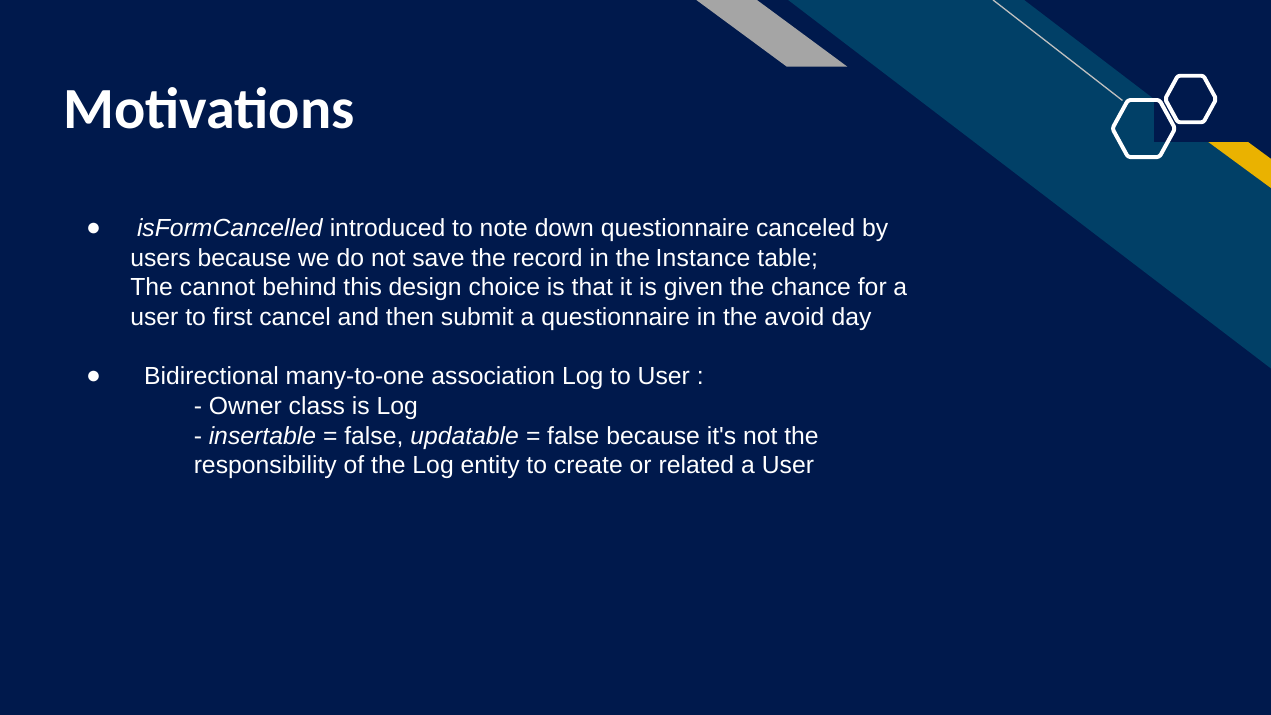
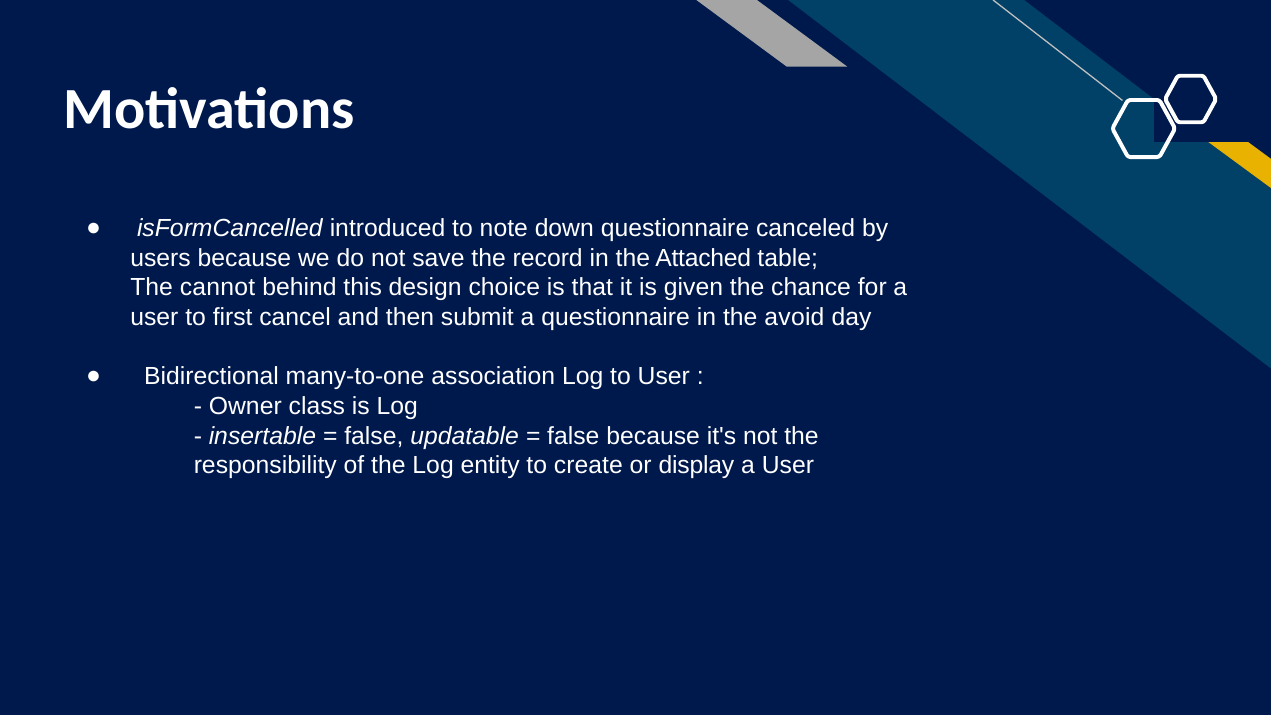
Instance: Instance -> Attached
related: related -> display
